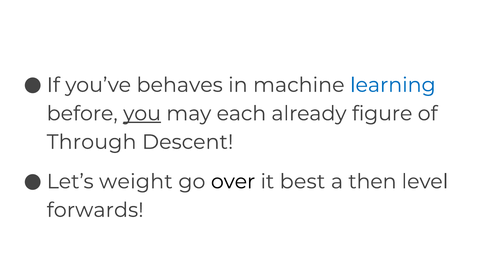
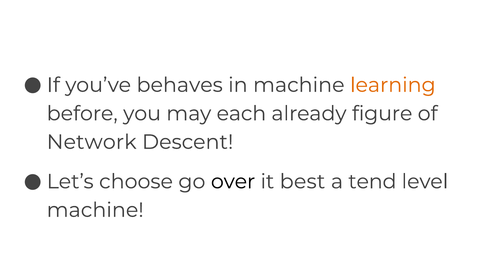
learning colour: blue -> orange
you underline: present -> none
Through: Through -> Network
weight: weight -> choose
then: then -> tend
forwards at (95, 210): forwards -> machine
